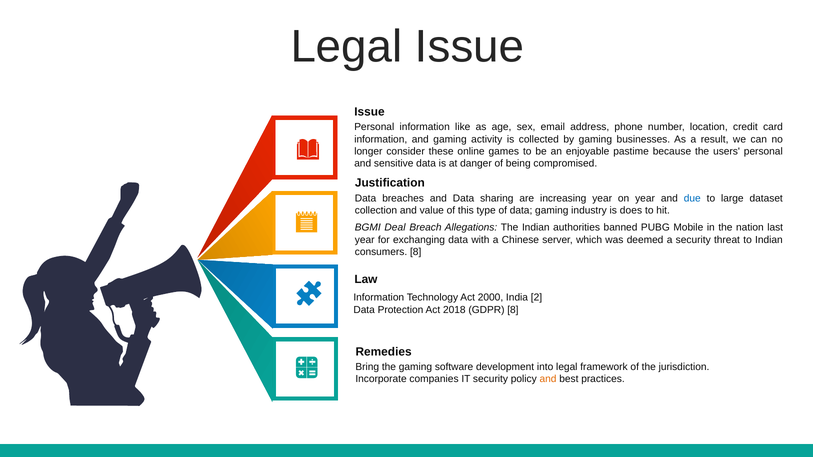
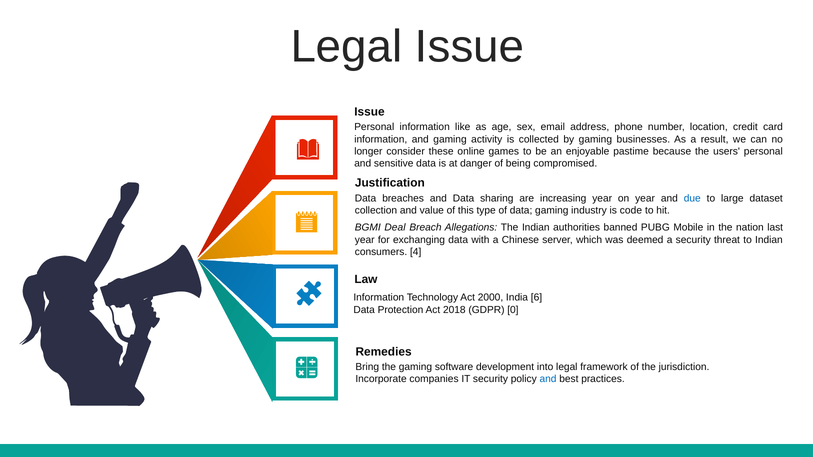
does: does -> code
consumers 8: 8 -> 4
2: 2 -> 6
GDPR 8: 8 -> 0
and at (548, 379) colour: orange -> blue
